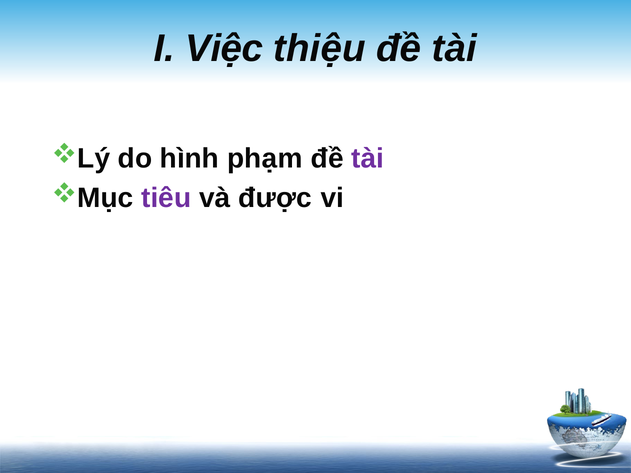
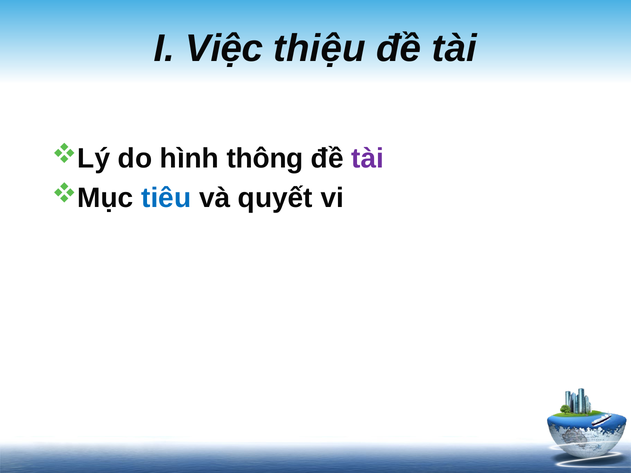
phạm: phạm -> thông
tiêu colour: purple -> blue
được: được -> quyết
